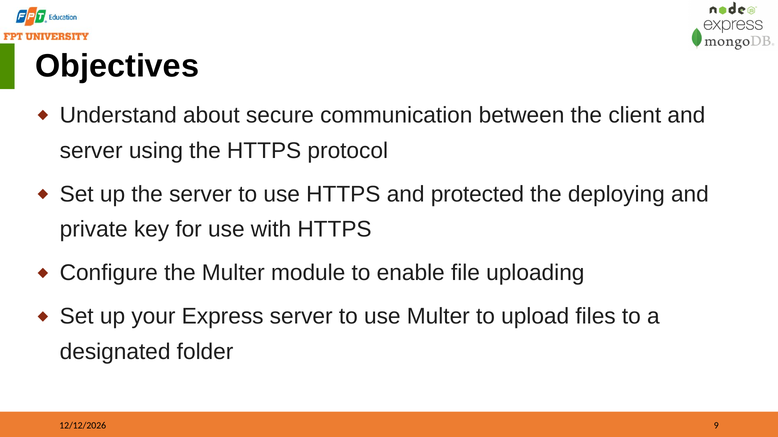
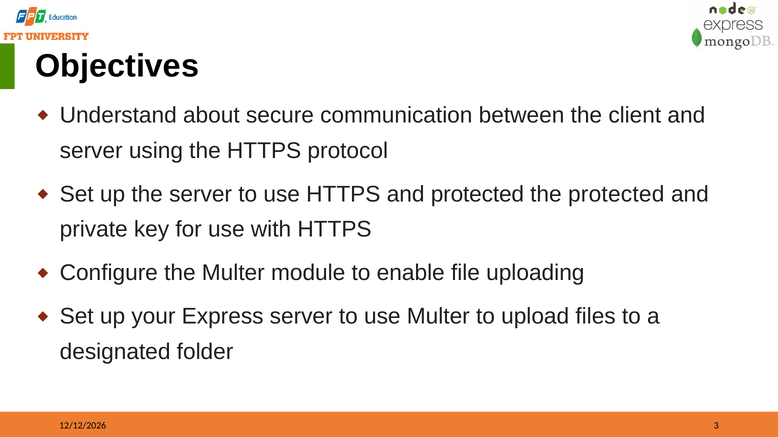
the deploying: deploying -> protected
9: 9 -> 3
